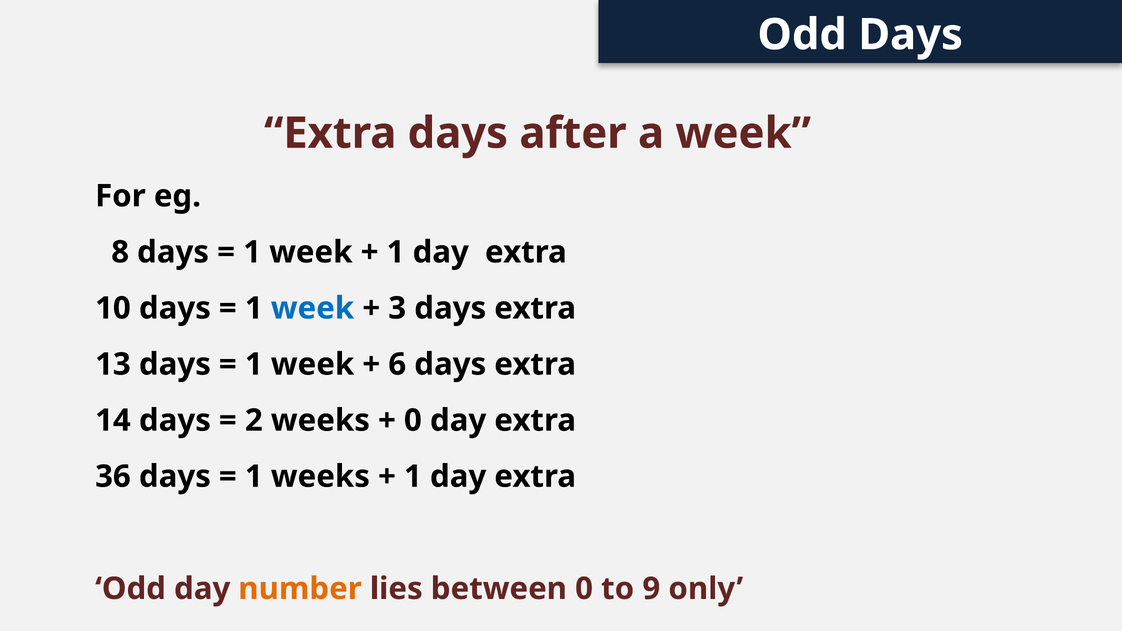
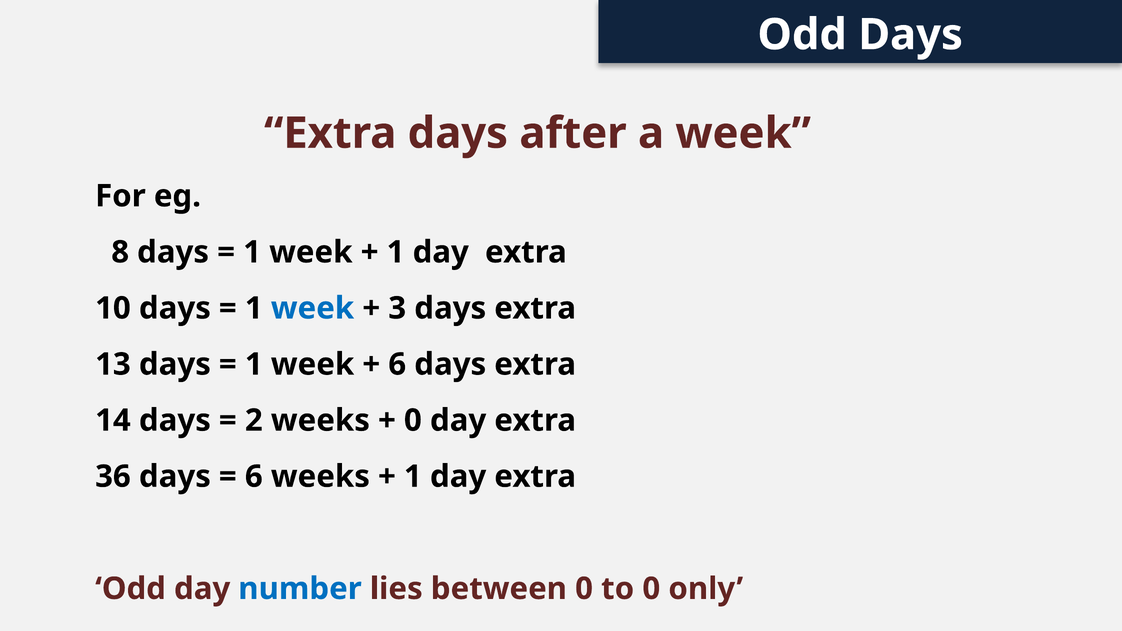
1 at (254, 477): 1 -> 6
number colour: orange -> blue
to 9: 9 -> 0
